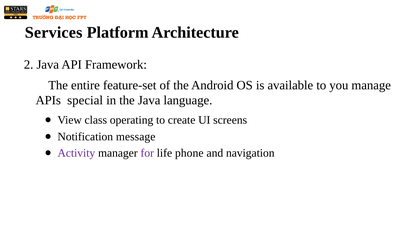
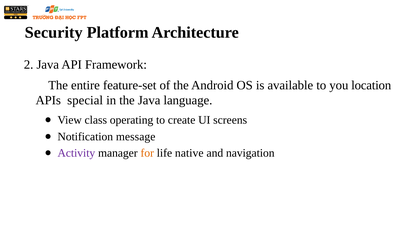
Services: Services -> Security
manage: manage -> location
for colour: purple -> orange
phone: phone -> native
